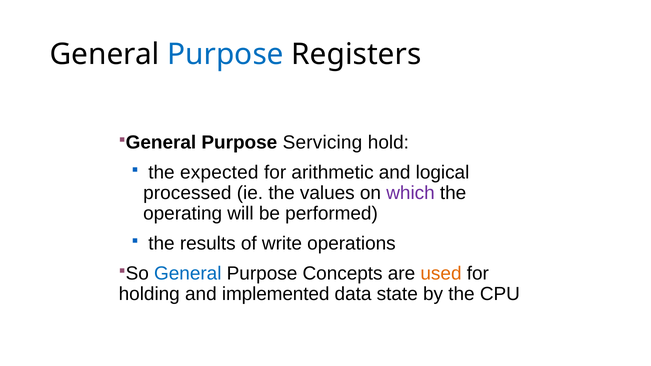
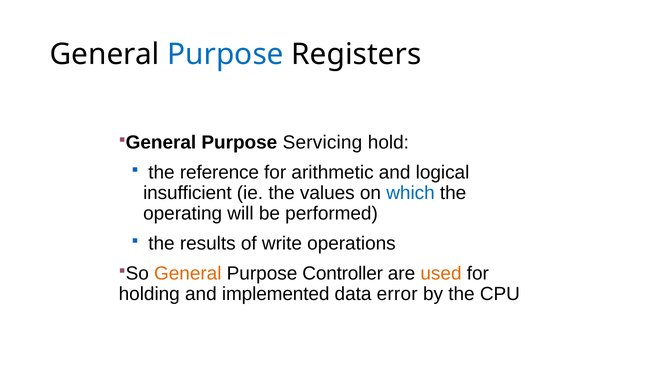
expected: expected -> reference
processed: processed -> insufficient
which colour: purple -> blue
General at (188, 274) colour: blue -> orange
Concepts: Concepts -> Controller
state: state -> error
